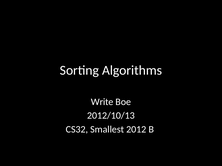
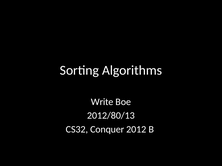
2012/10/13: 2012/10/13 -> 2012/80/13
Smallest: Smallest -> Conquer
